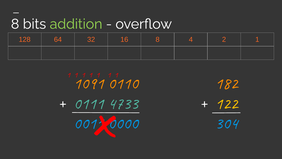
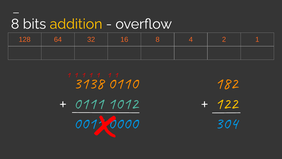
addition colour: light green -> yellow
1091: 1091 -> 3138
4733: 4733 -> 1012
